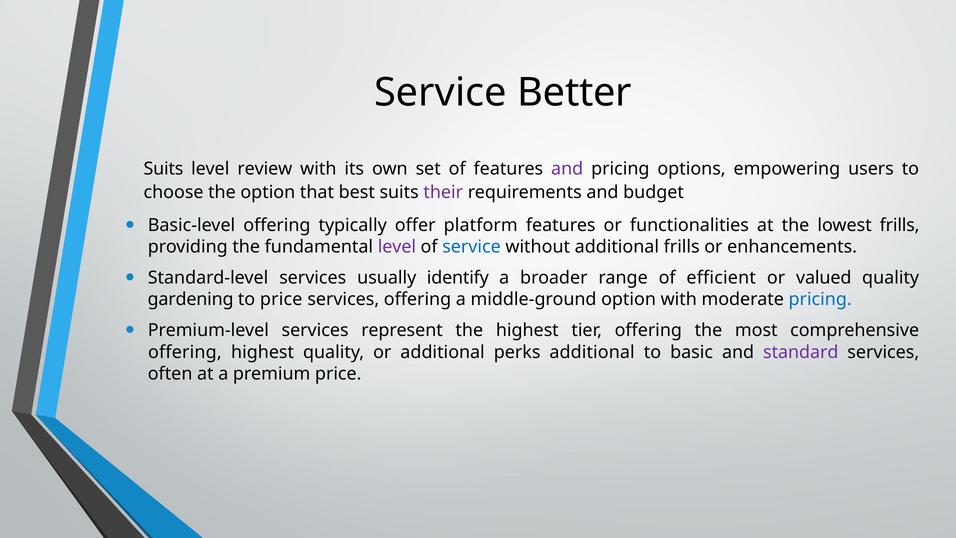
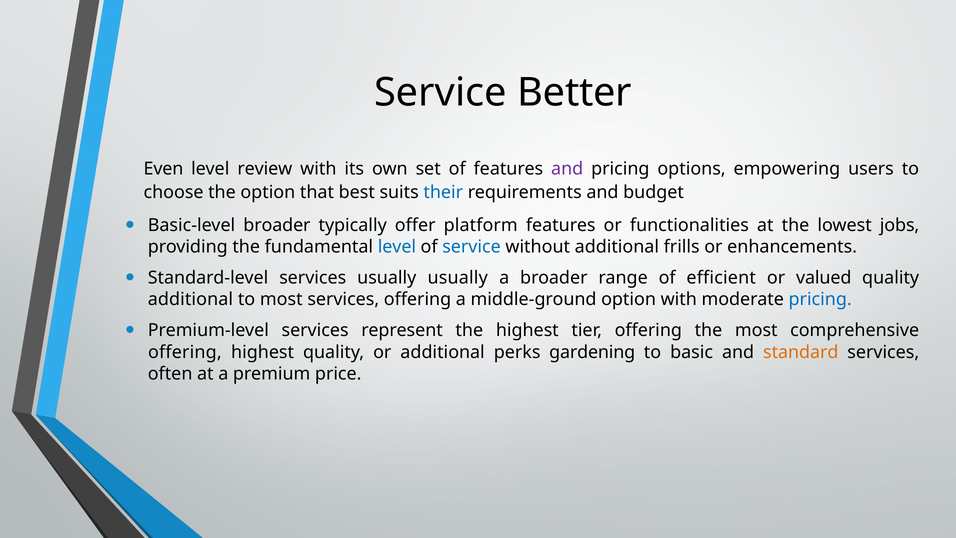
Suits at (163, 169): Suits -> Even
their colour: purple -> blue
Basic-level offering: offering -> broader
lowest frills: frills -> jobs
level at (397, 247) colour: purple -> blue
usually identify: identify -> usually
gardening at (191, 299): gardening -> additional
to price: price -> most
perks additional: additional -> gardening
standard colour: purple -> orange
